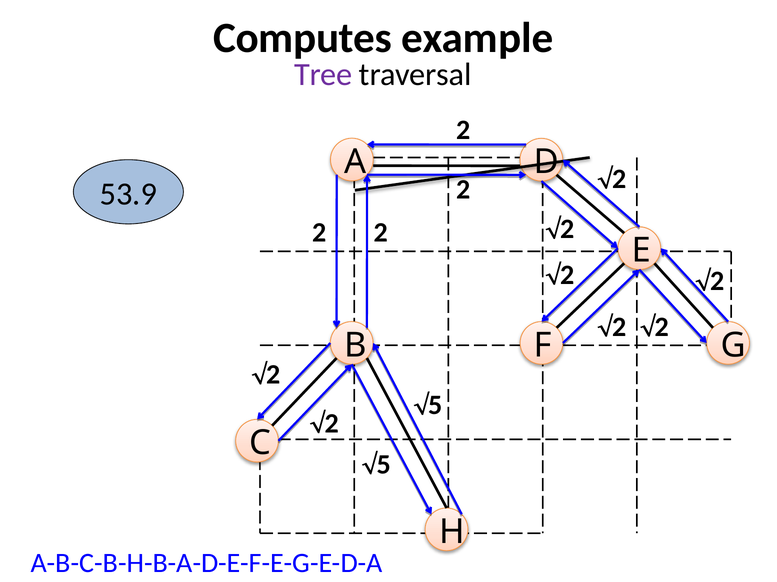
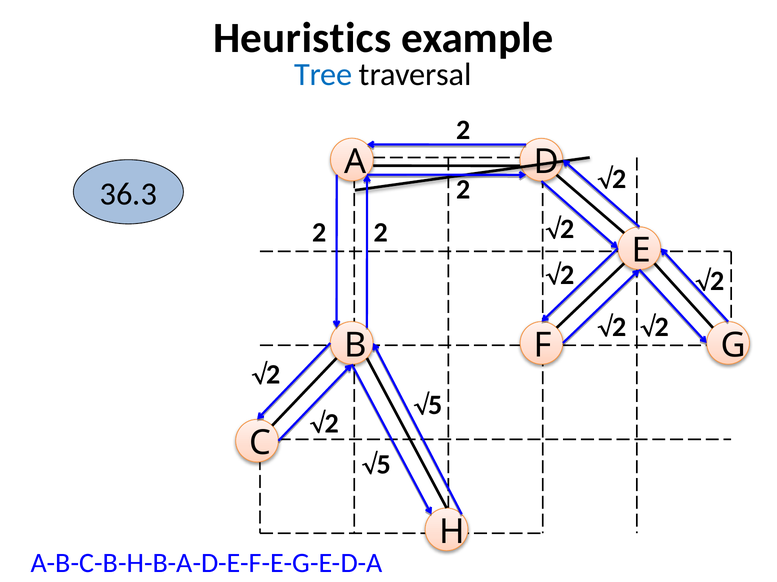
Computes: Computes -> Heuristics
Tree colour: purple -> blue
53.9: 53.9 -> 36.3
